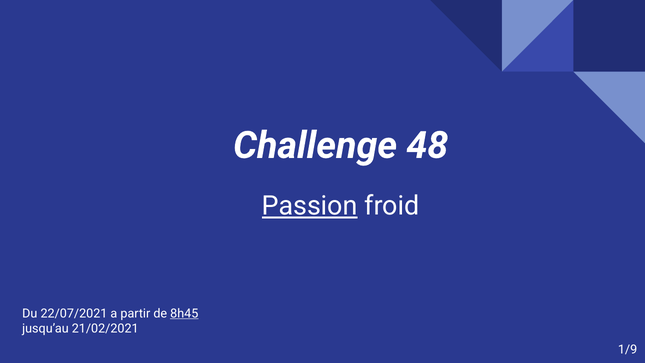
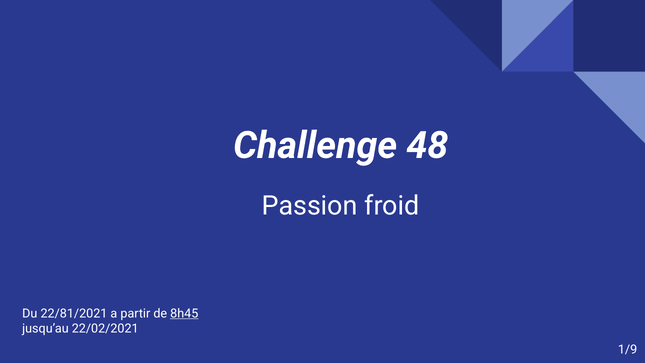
Passion underline: present -> none
22/07/2021: 22/07/2021 -> 22/81/2021
21/02/2021: 21/02/2021 -> 22/02/2021
